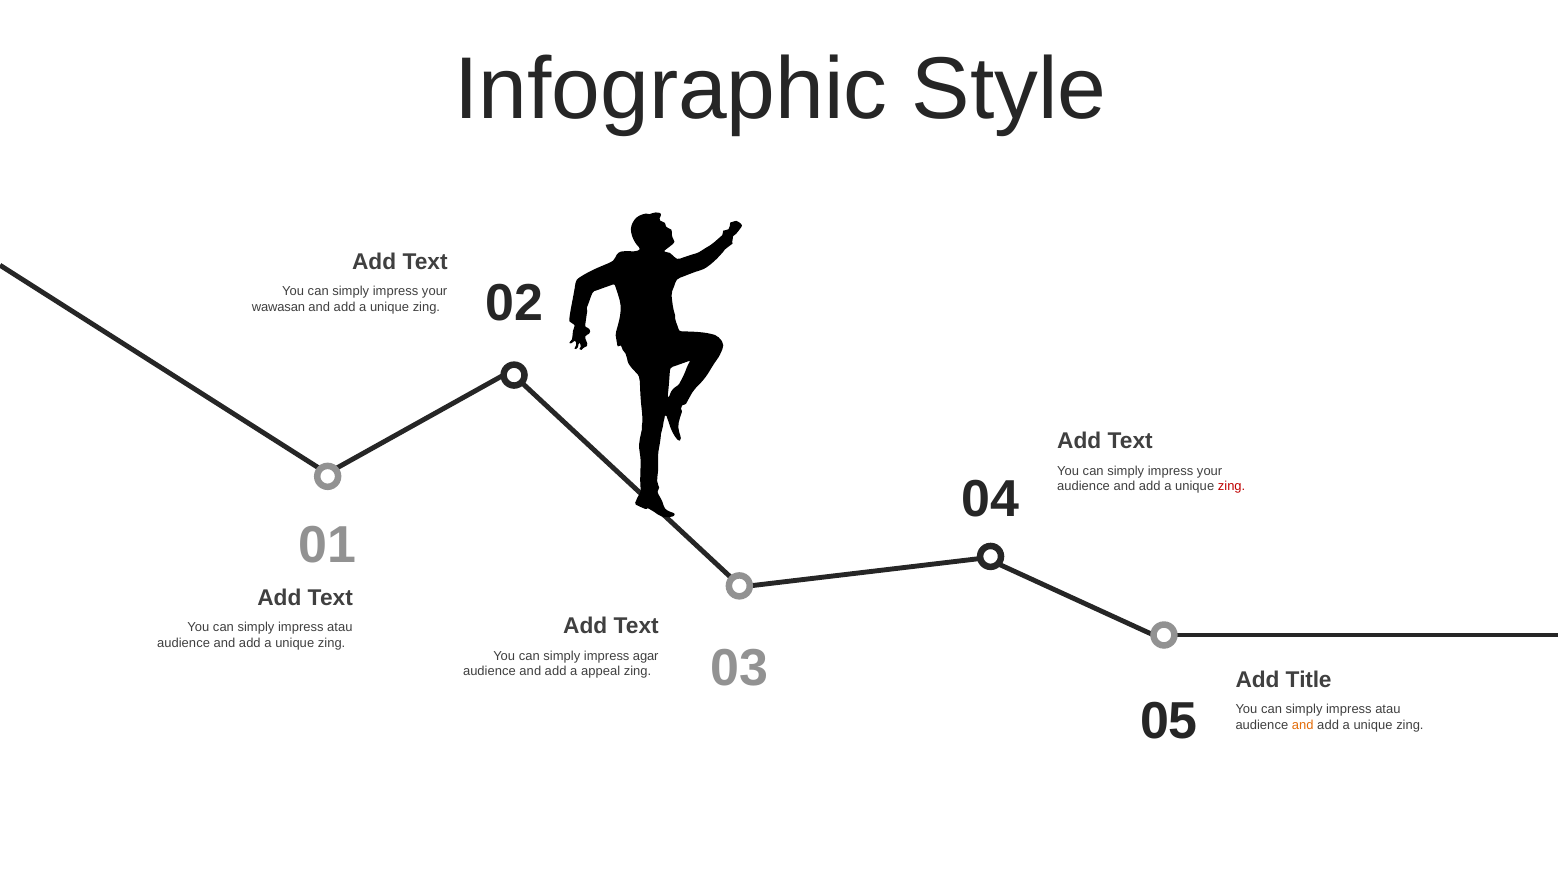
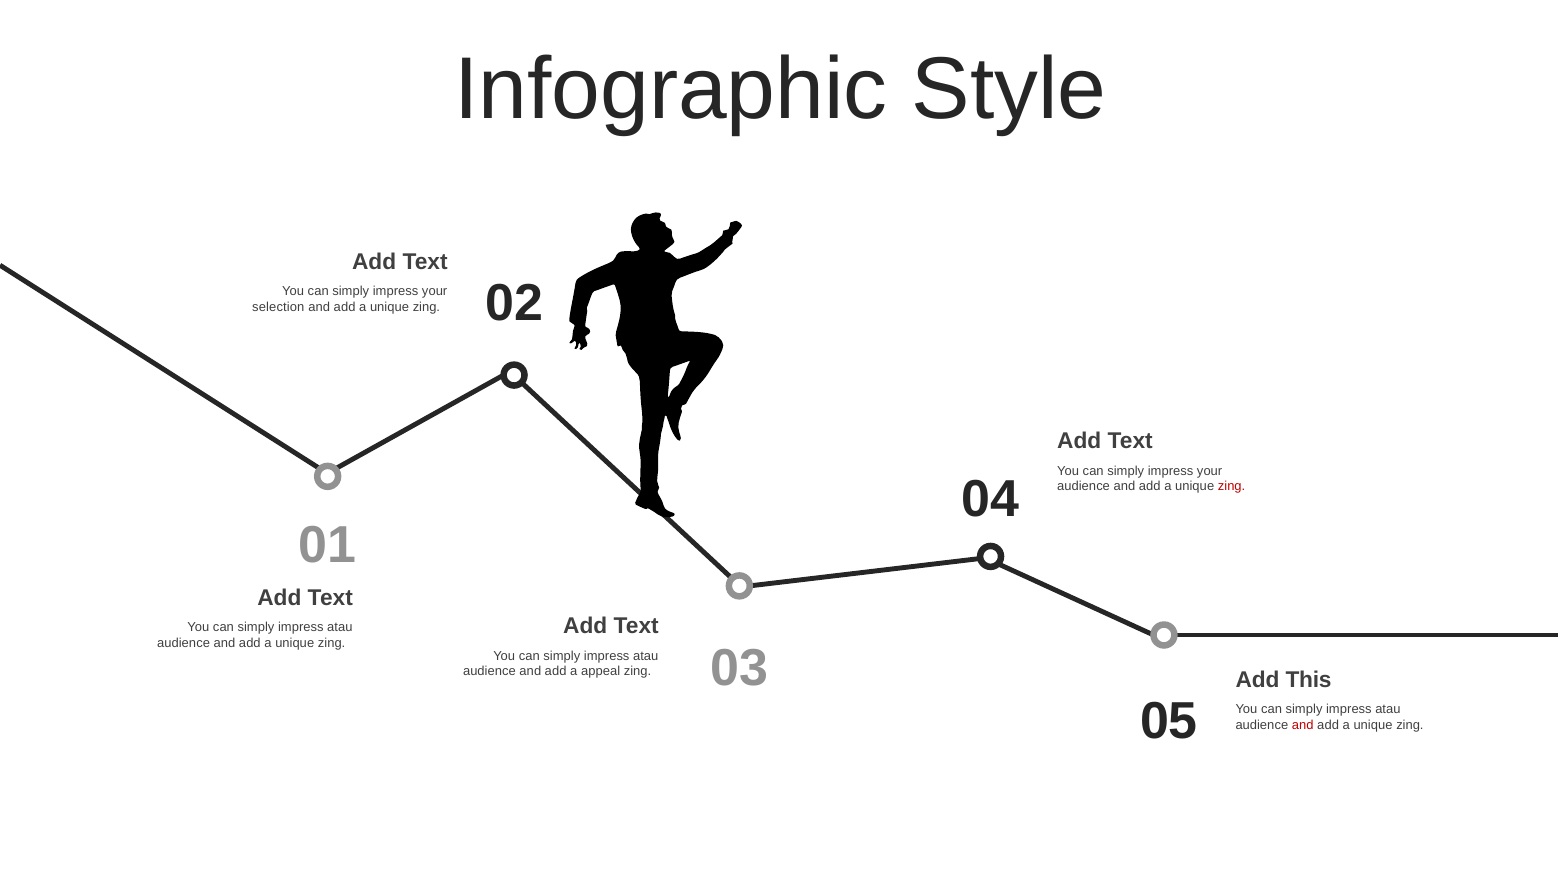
wawasan: wawasan -> selection
agar at (646, 655): agar -> atau
Title: Title -> This
and at (1303, 724) colour: orange -> red
